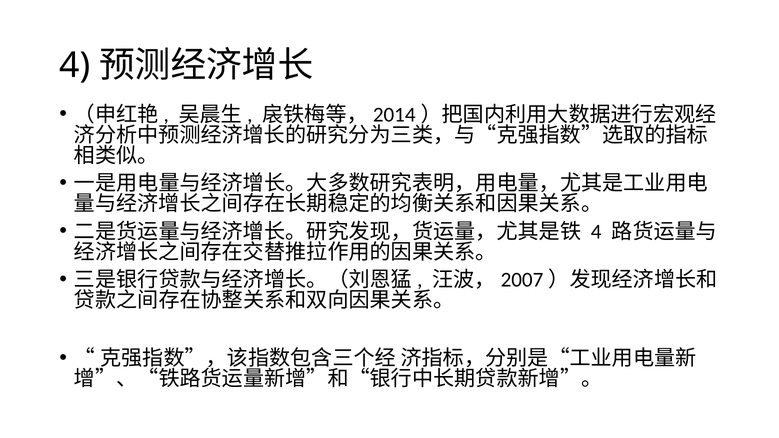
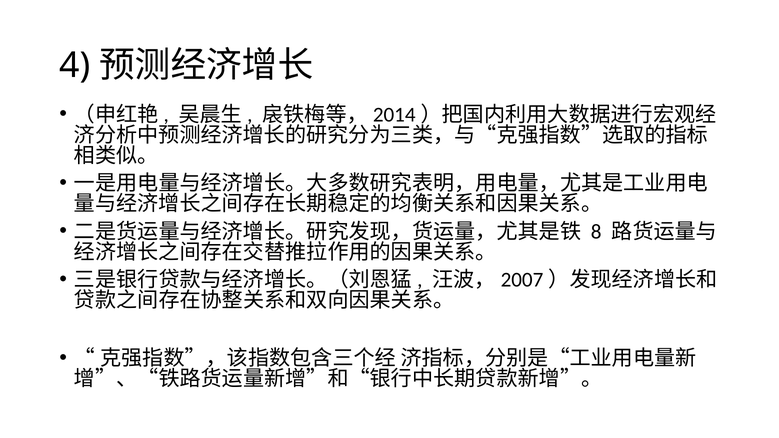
4 at (596, 232): 4 -> 8
